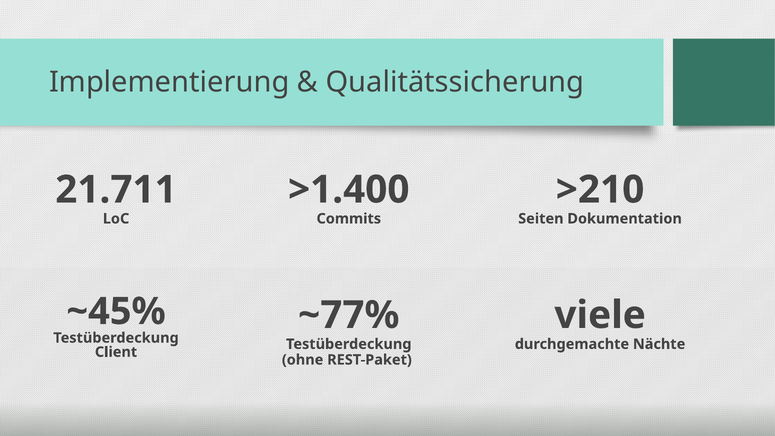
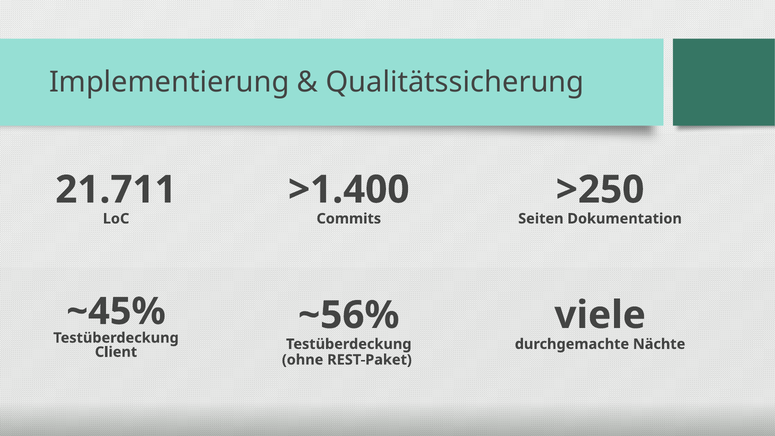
>210: >210 -> >250
~77%: ~77% -> ~56%
